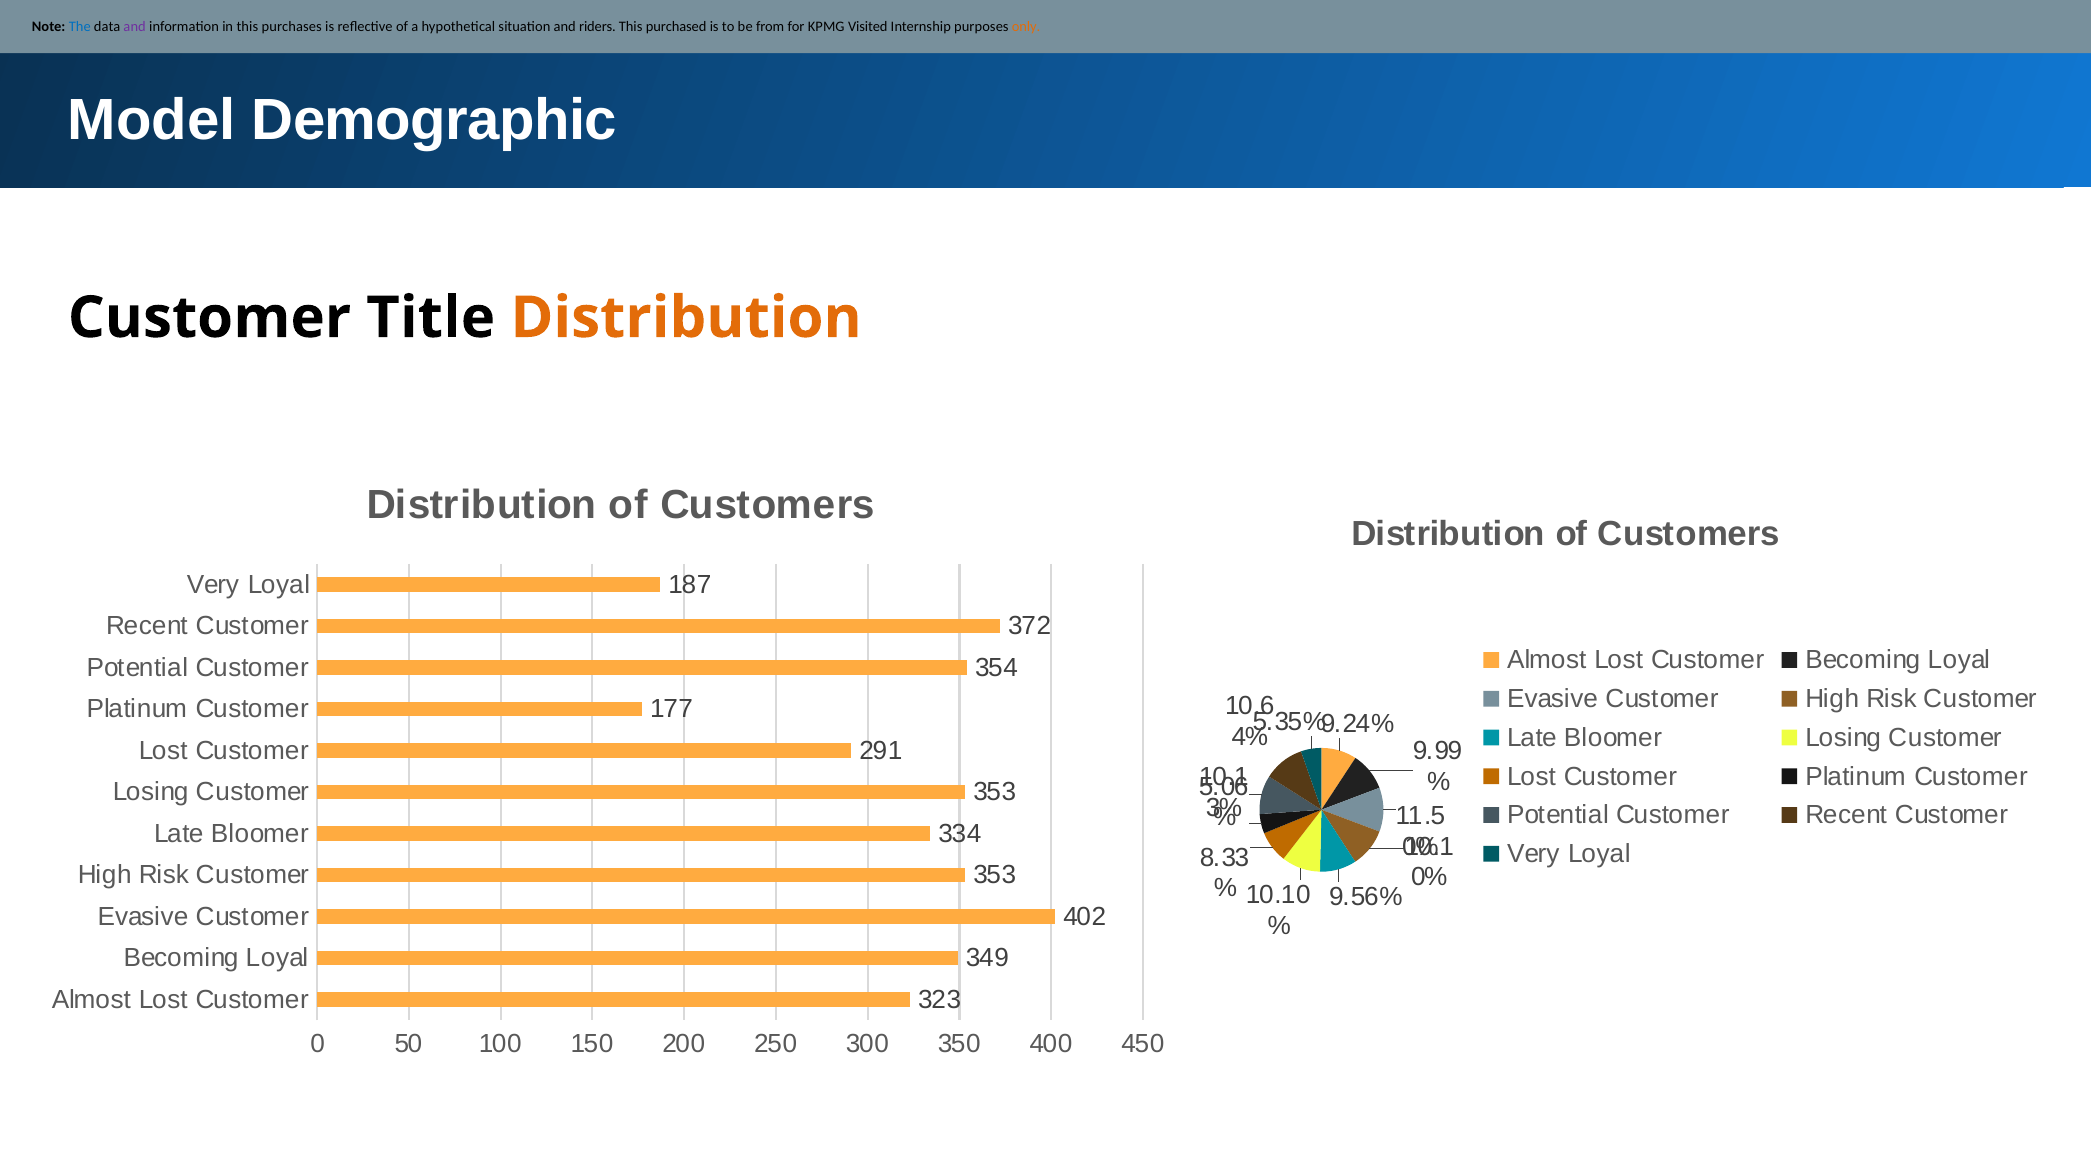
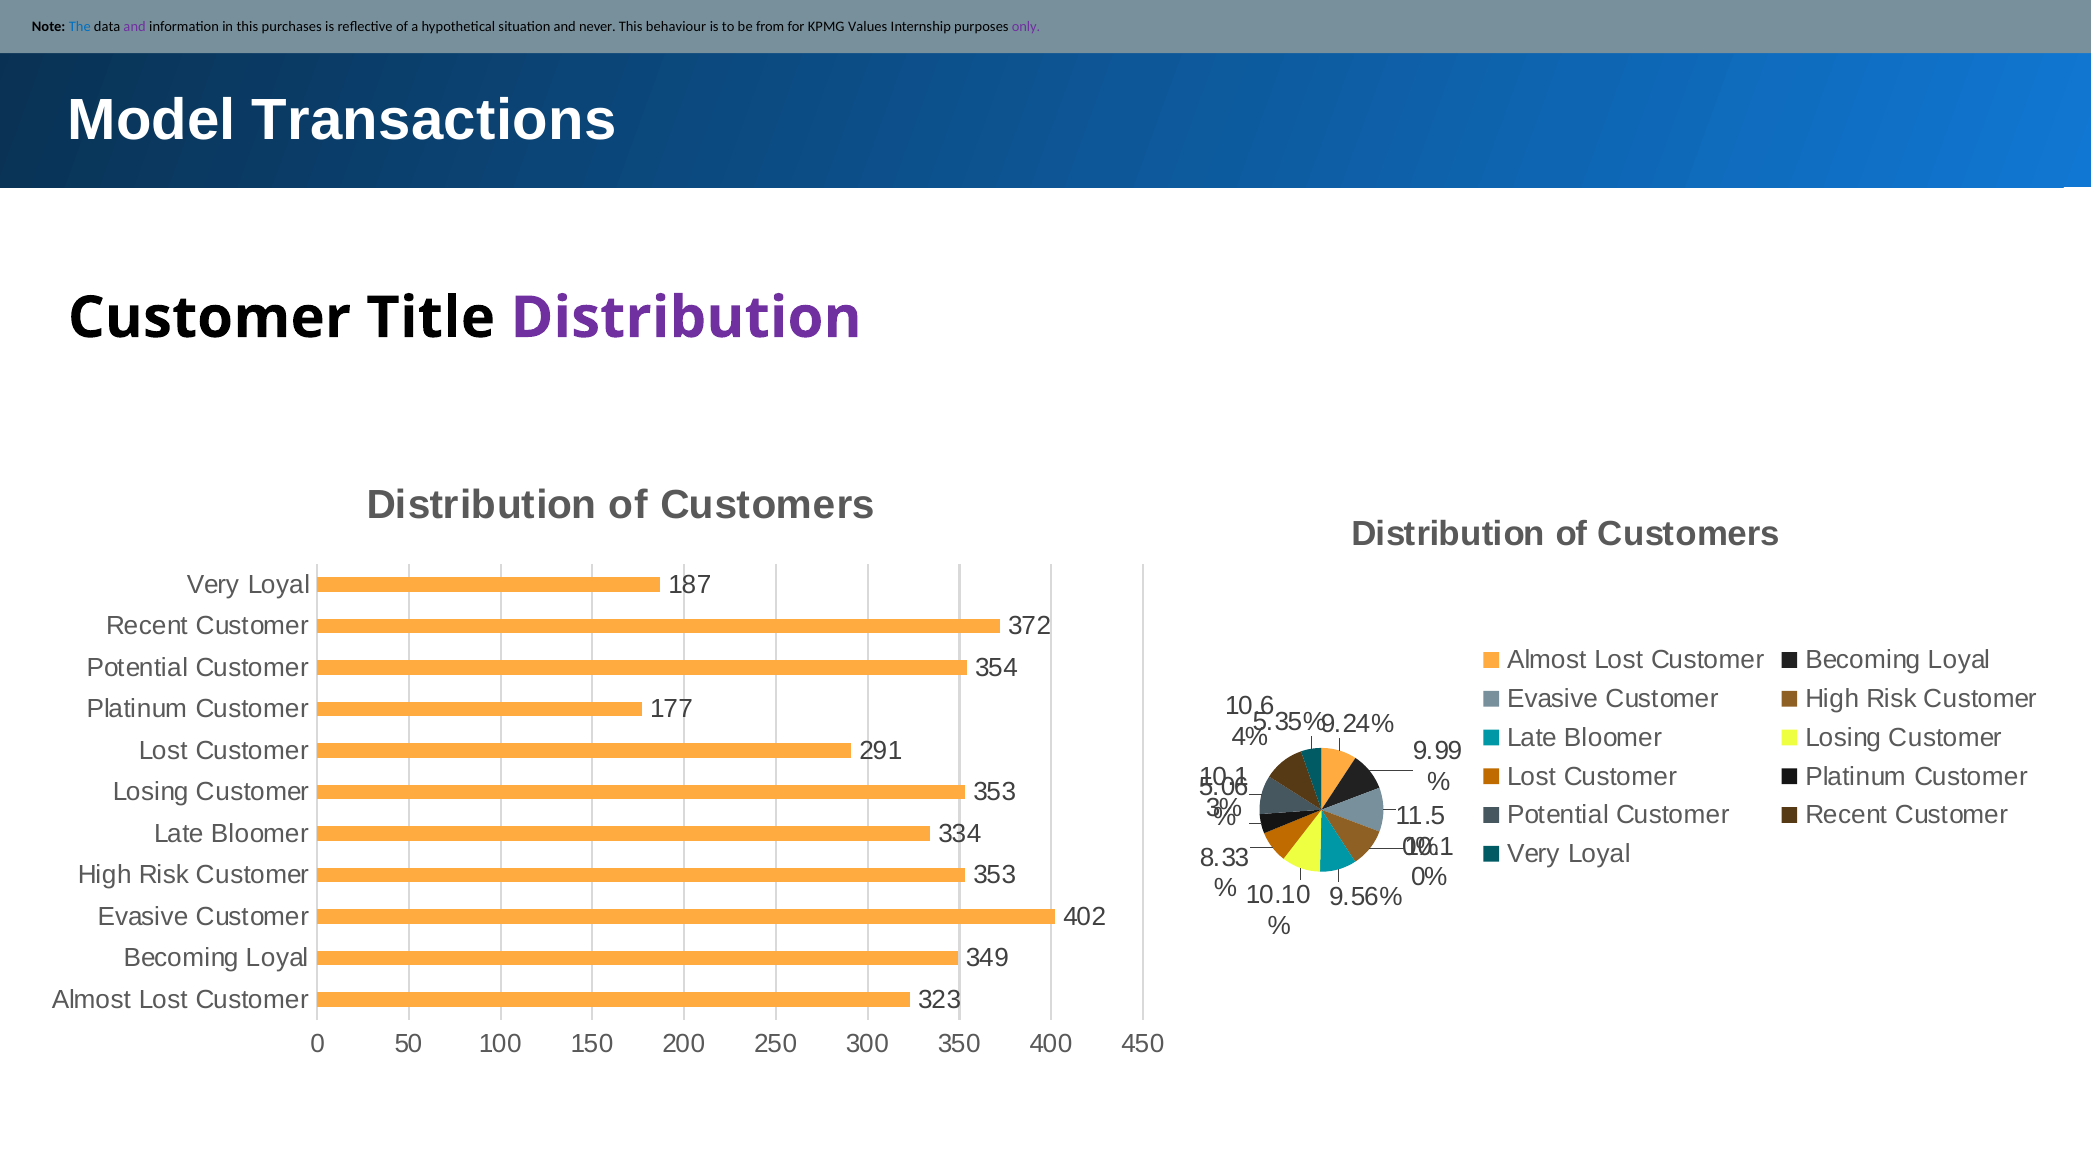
riders: riders -> never
purchased: purchased -> behaviour
Visited: Visited -> Values
only colour: orange -> purple
Demographic: Demographic -> Transactions
Distribution at (686, 318) colour: orange -> purple
